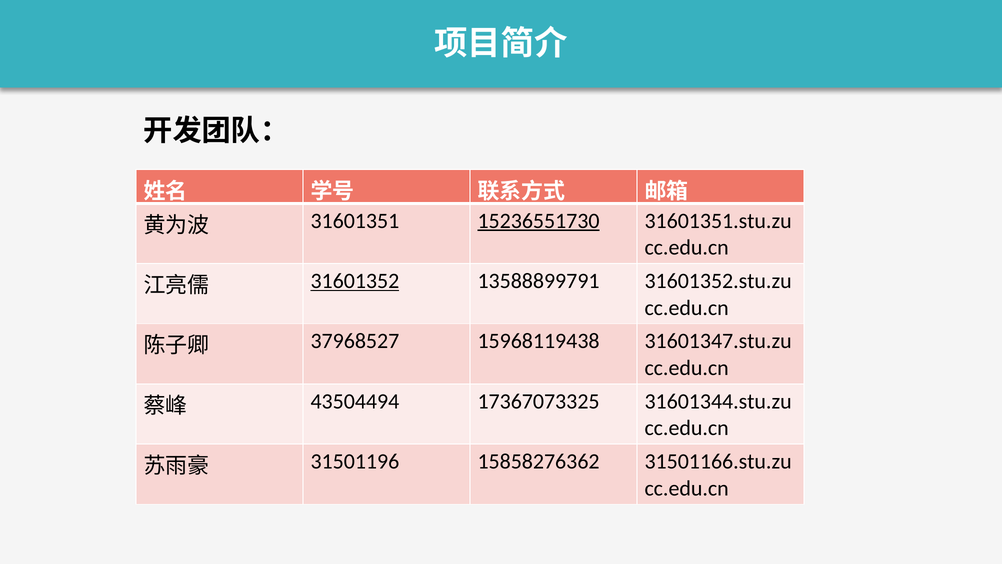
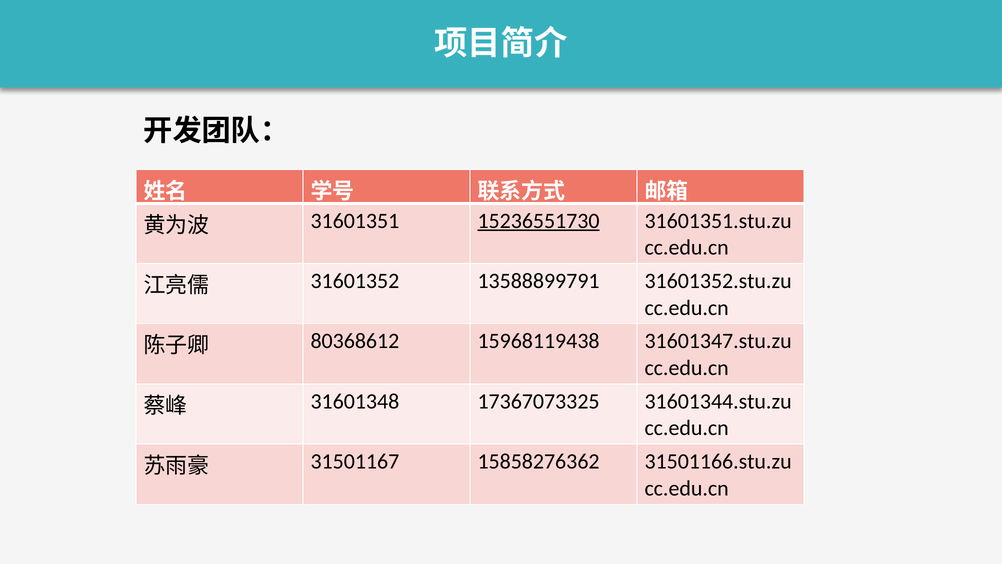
31601352 underline: present -> none
37968527: 37968527 -> 80368612
43504494: 43504494 -> 31601348
31501196: 31501196 -> 31501167
